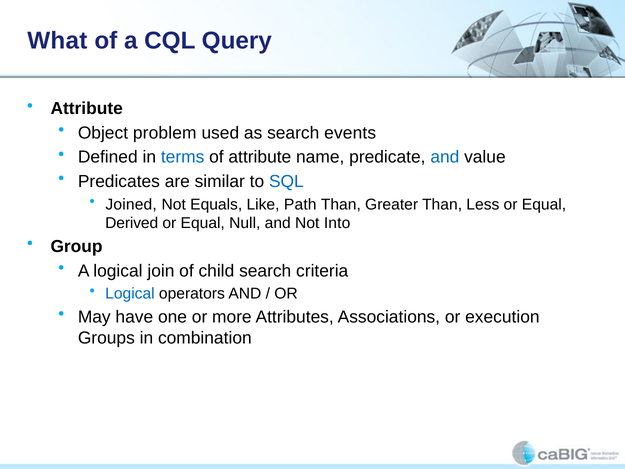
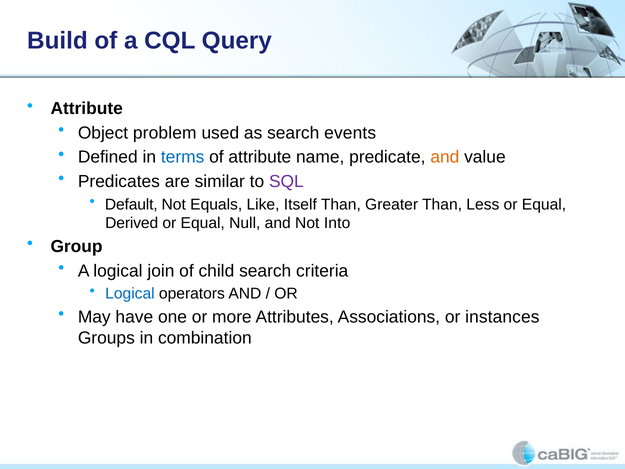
What: What -> Build
and at (445, 157) colour: blue -> orange
SQL colour: blue -> purple
Joined: Joined -> Default
Path: Path -> Itself
execution: execution -> instances
